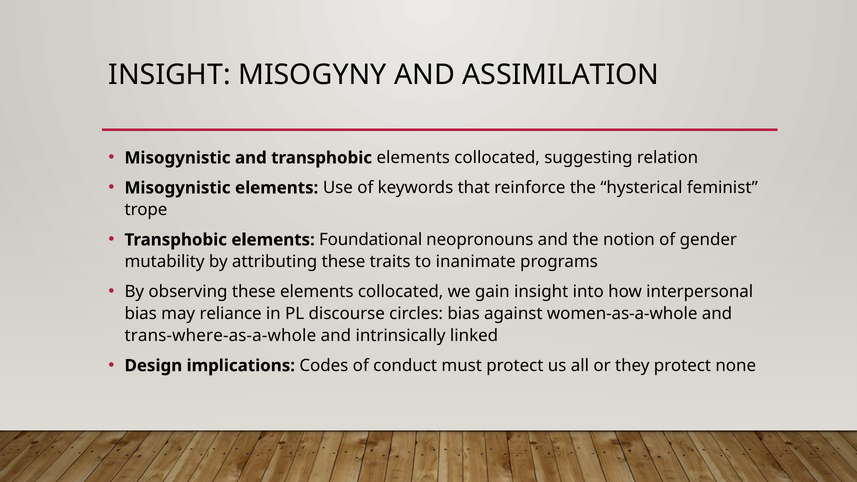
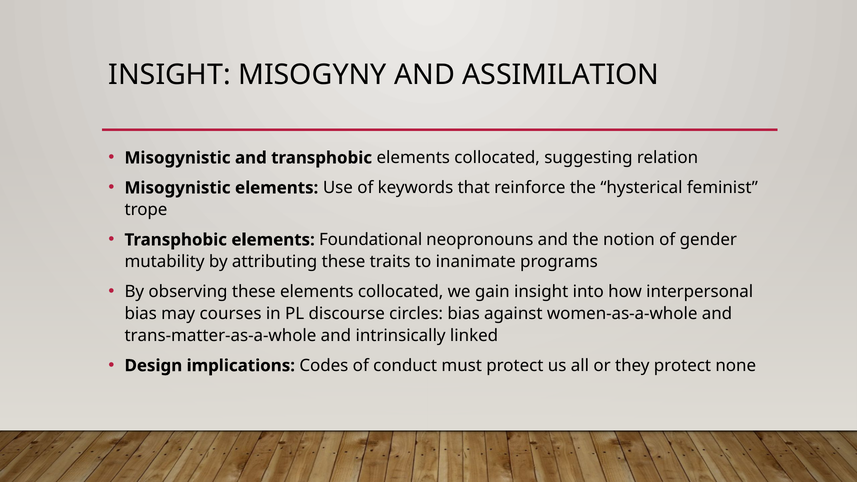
reliance: reliance -> courses
trans-where-as-a-whole: trans-where-as-a-whole -> trans-matter-as-a-whole
